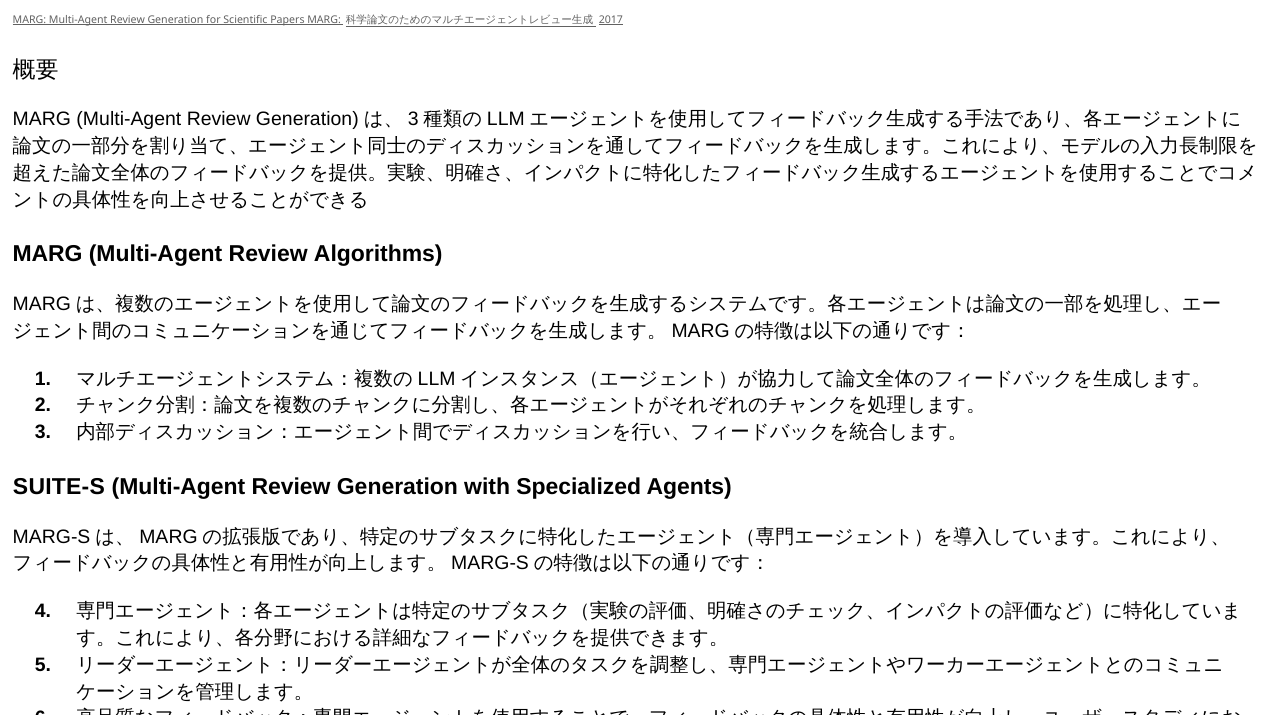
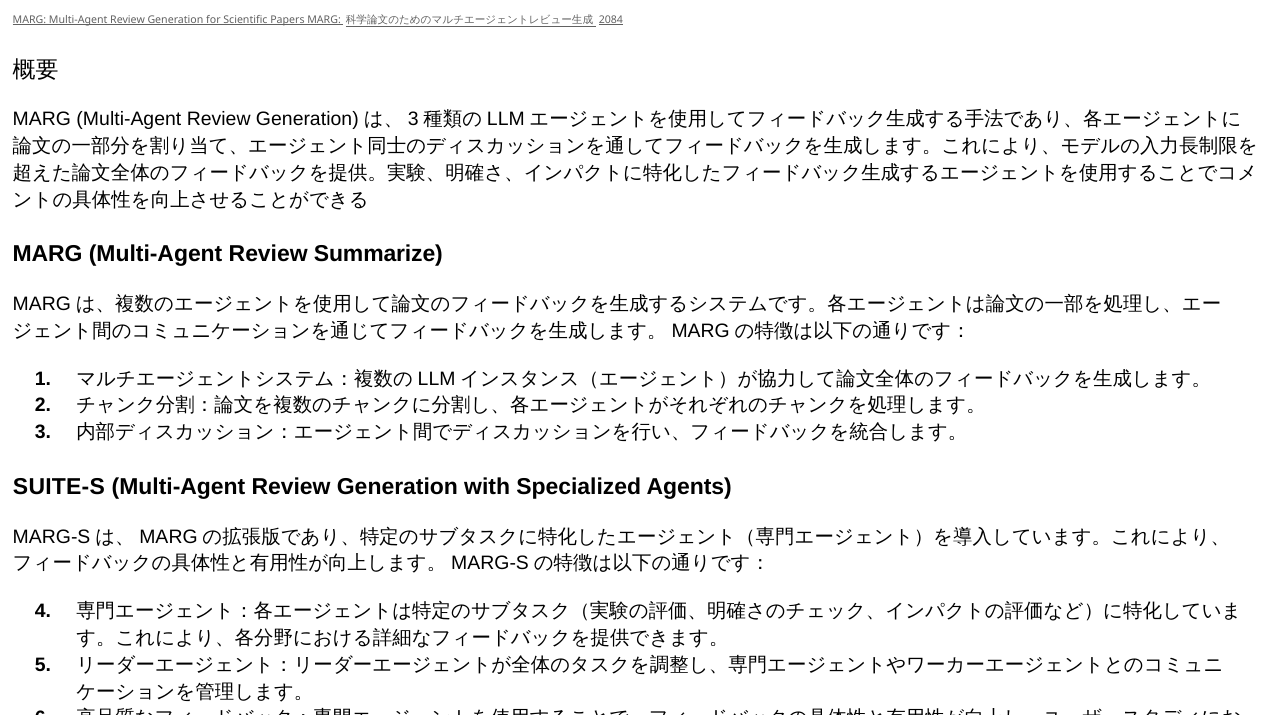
2017: 2017 -> 2084
Algorithms: Algorithms -> Summarize
